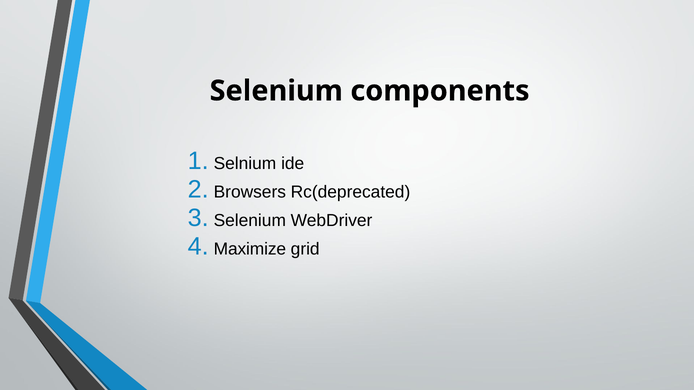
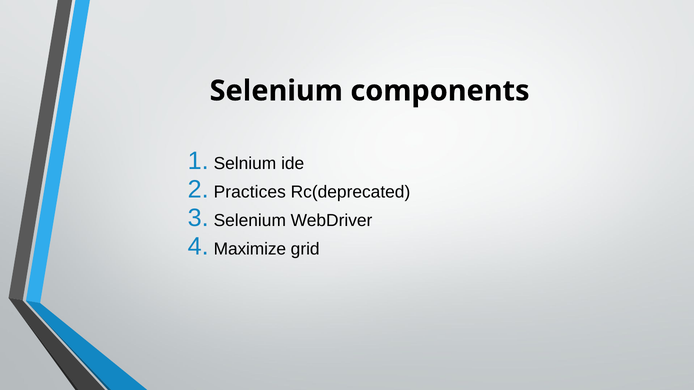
Browsers: Browsers -> Practices
